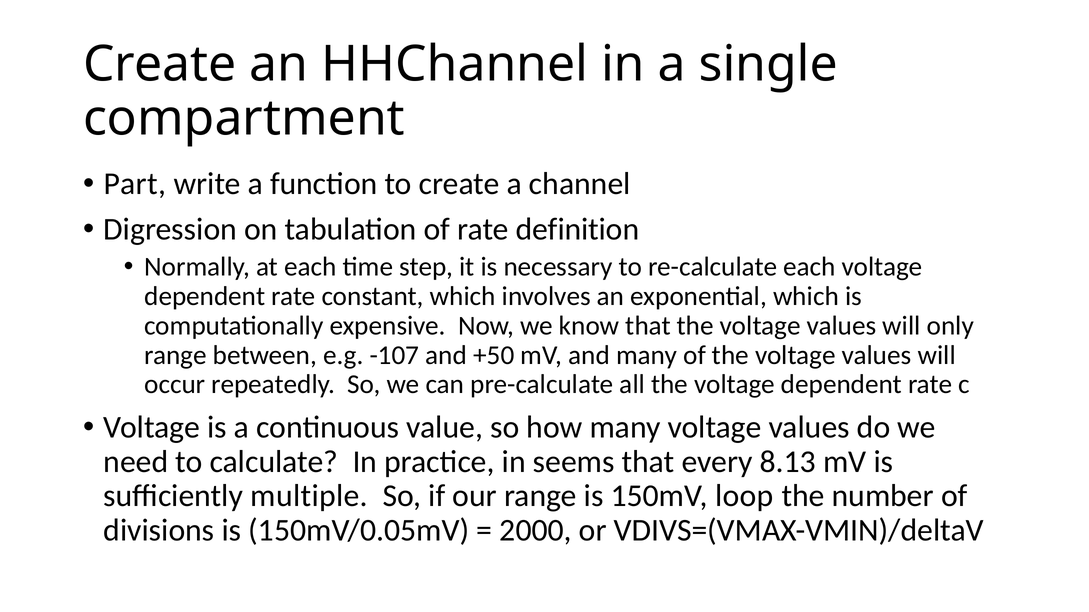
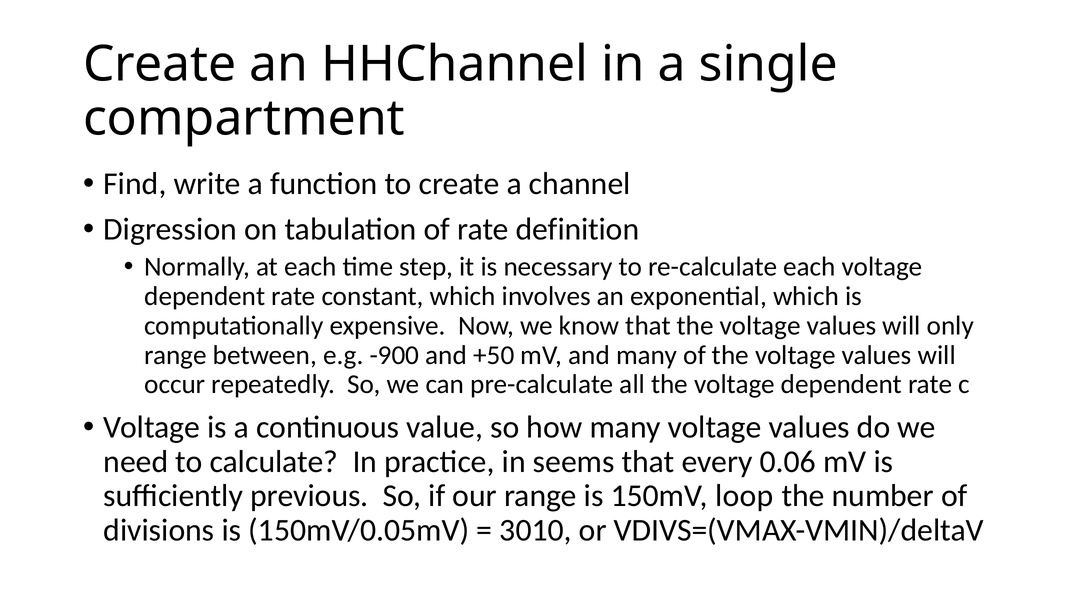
Part: Part -> Find
-107: -107 -> -900
8.13: 8.13 -> 0.06
multiple: multiple -> previous
2000: 2000 -> 3010
